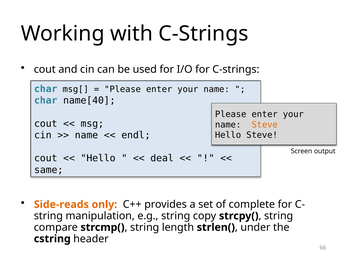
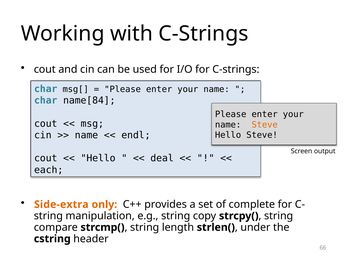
name[40: name[40 -> name[84
same: same -> each
Side-reads: Side-reads -> Side-extra
